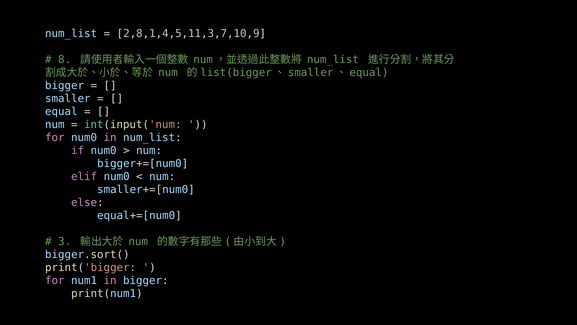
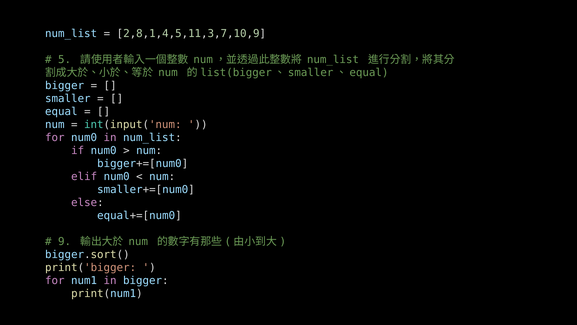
8: 8 -> 5
3: 3 -> 9
